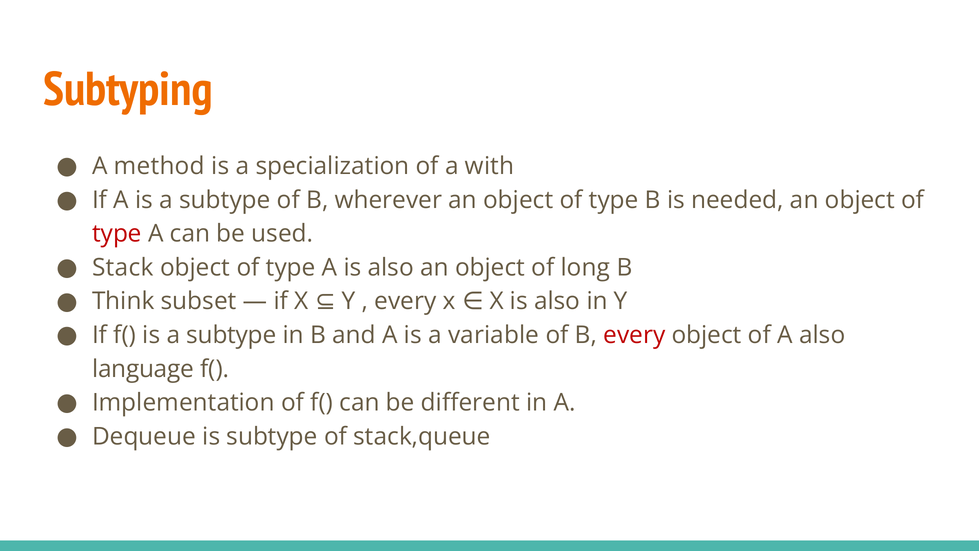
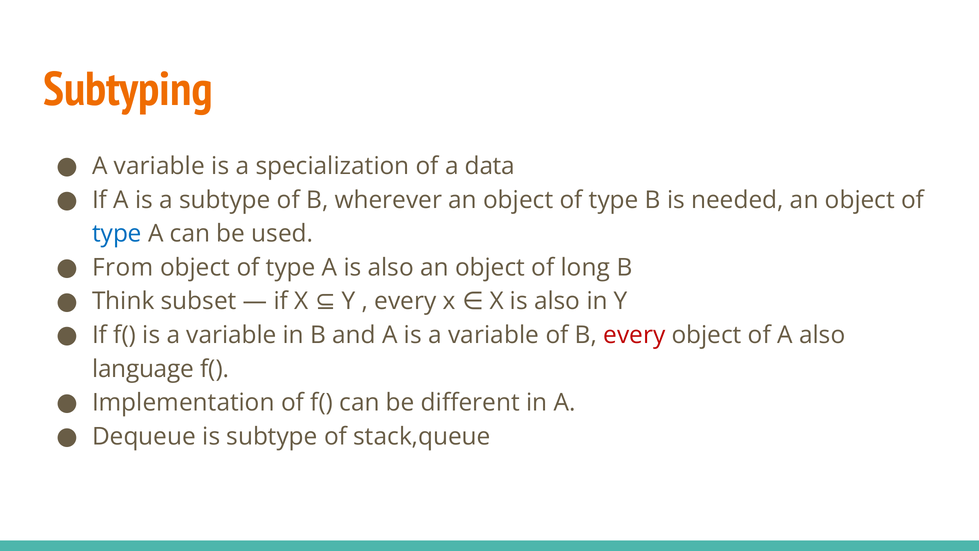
method at (159, 166): method -> variable
with: with -> data
type at (117, 234) colour: red -> blue
Stack: Stack -> From
f( is a subtype: subtype -> variable
